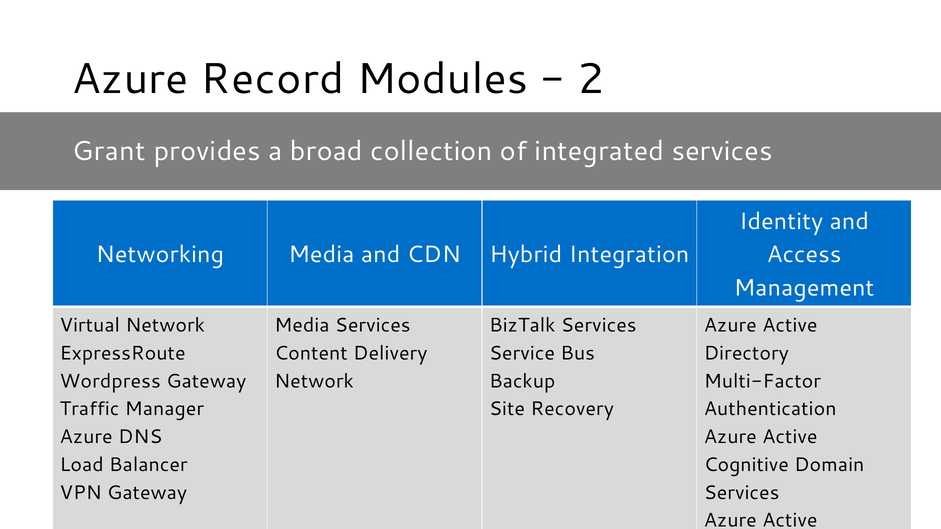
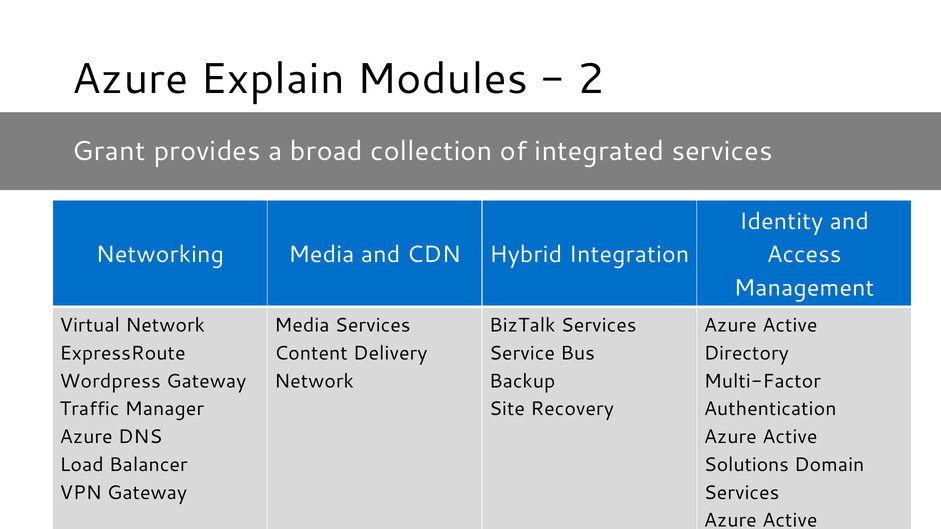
Record: Record -> Explain
Cognitive: Cognitive -> Solutions
